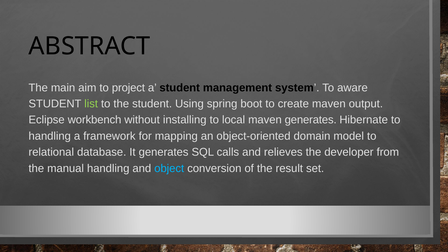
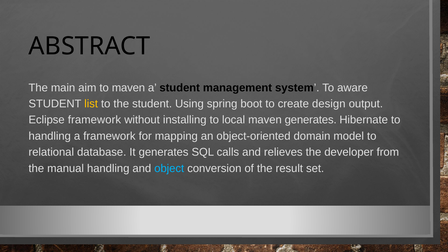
to project: project -> maven
list colour: light green -> yellow
create maven: maven -> design
Eclipse workbench: workbench -> framework
